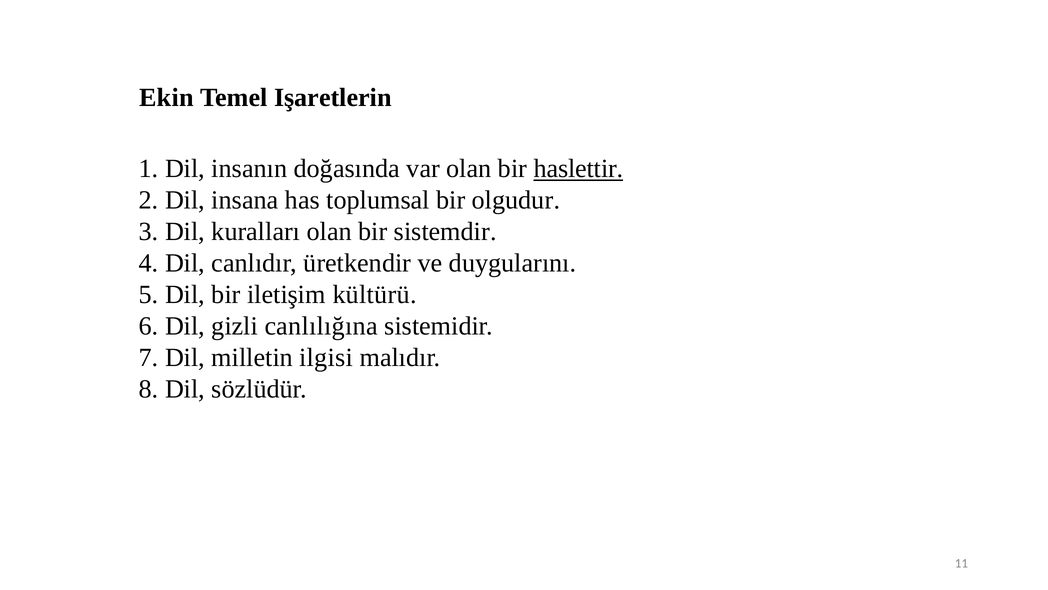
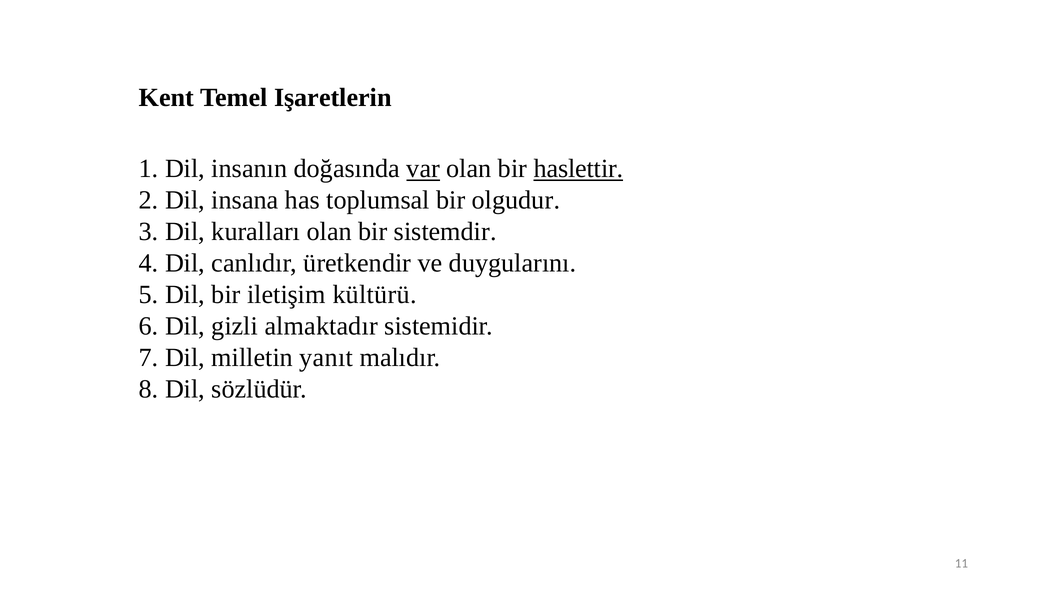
Ekin: Ekin -> Kent
var underline: none -> present
canlılığına: canlılığına -> almaktadır
ilgisi: ilgisi -> yanıt
